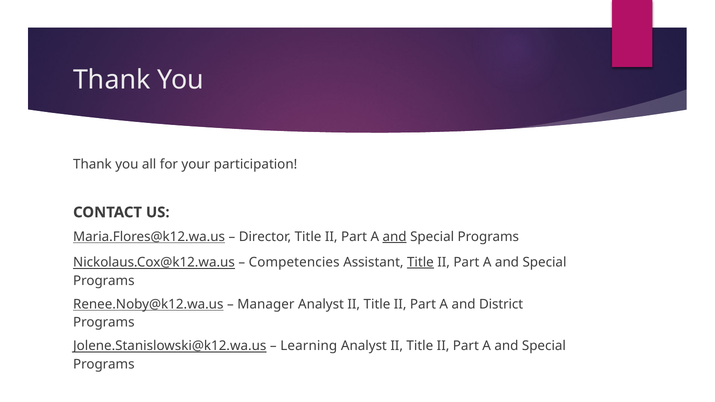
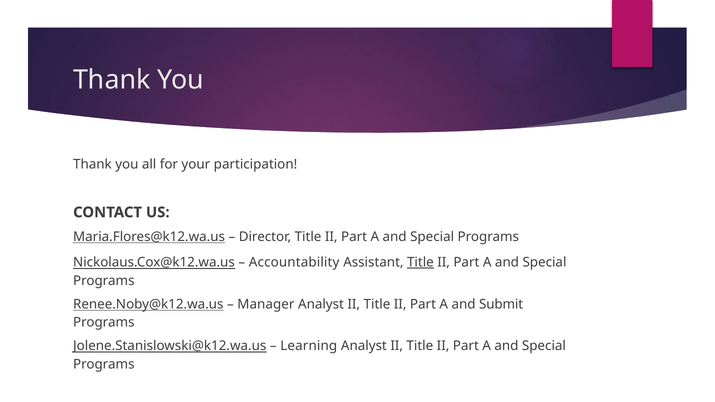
and at (395, 237) underline: present -> none
Competencies: Competencies -> Accountability
District: District -> Submit
